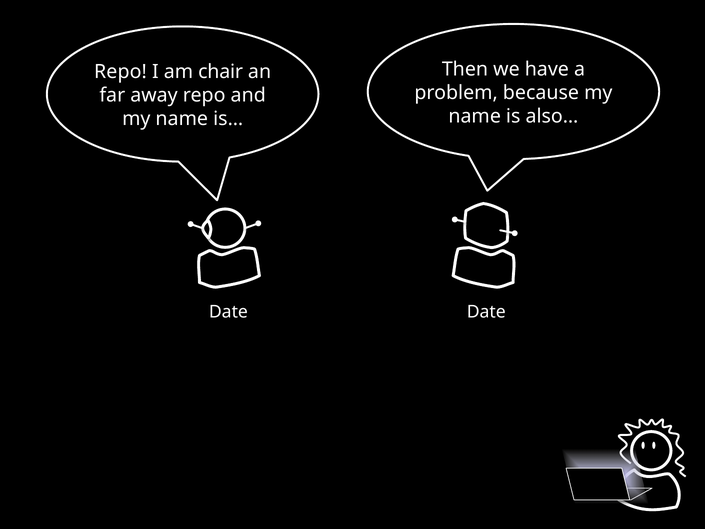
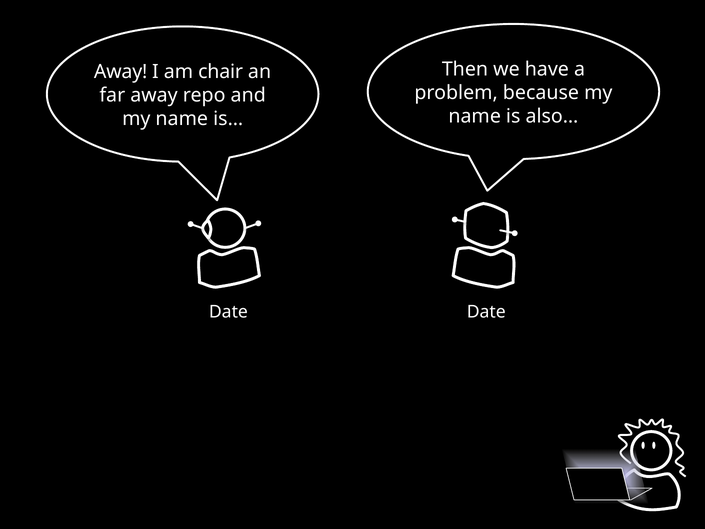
Repo at (120, 72): Repo -> Away
